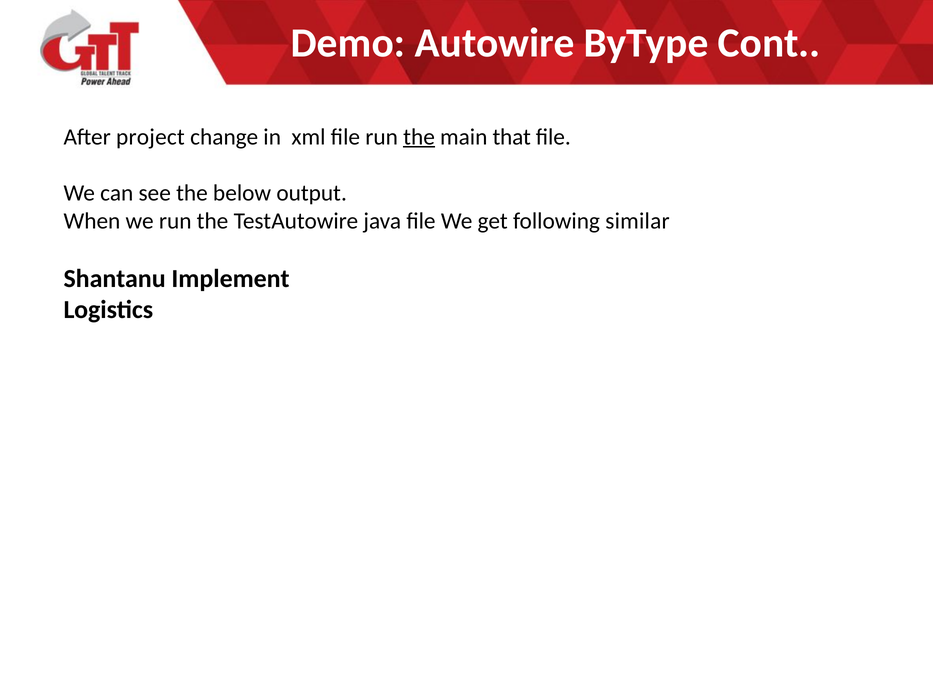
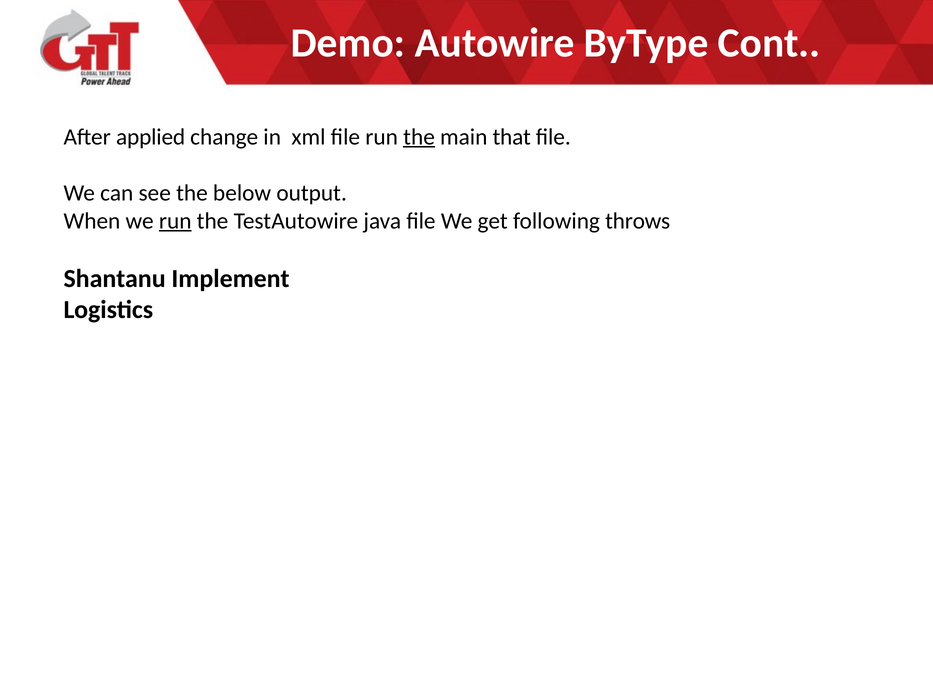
project: project -> applied
run at (175, 221) underline: none -> present
similar: similar -> throws
